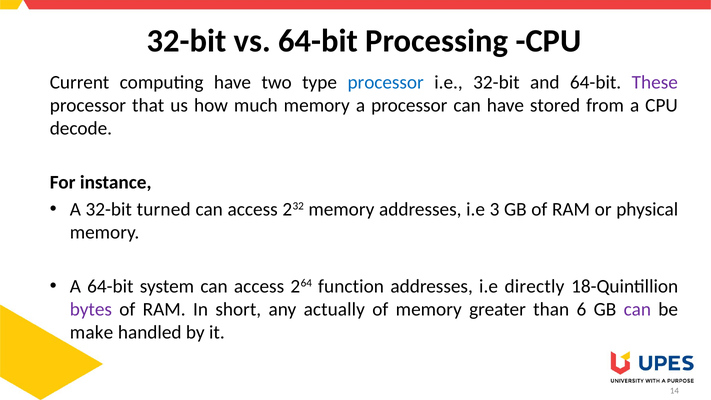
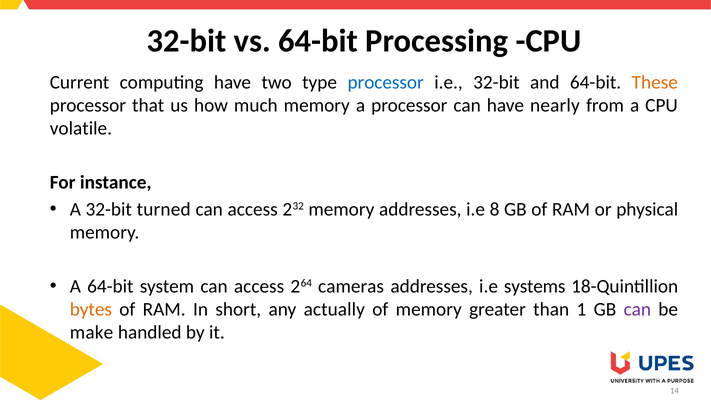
These colour: purple -> orange
stored: stored -> nearly
decode: decode -> volatile
3: 3 -> 8
function: function -> cameras
directly: directly -> systems
bytes colour: purple -> orange
6: 6 -> 1
